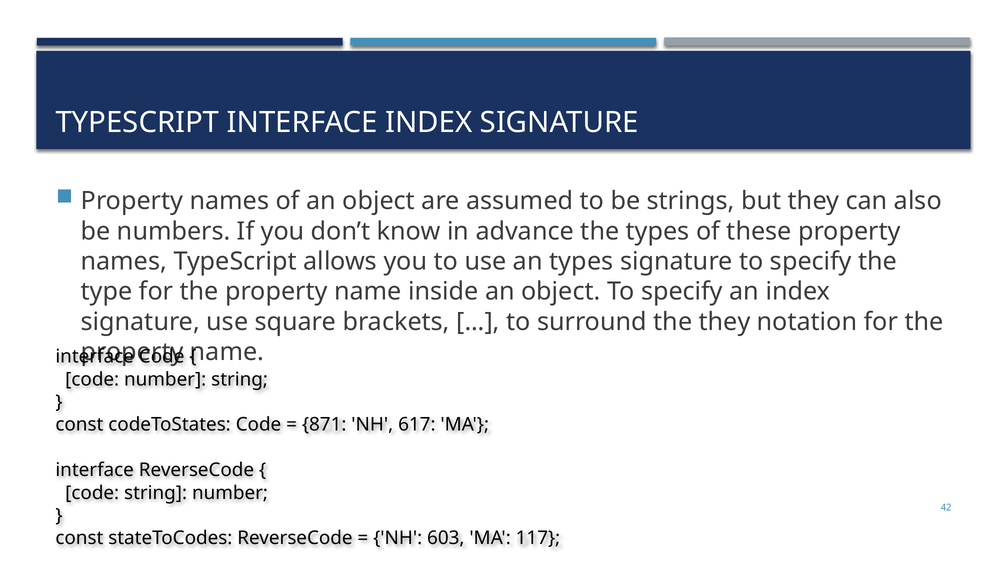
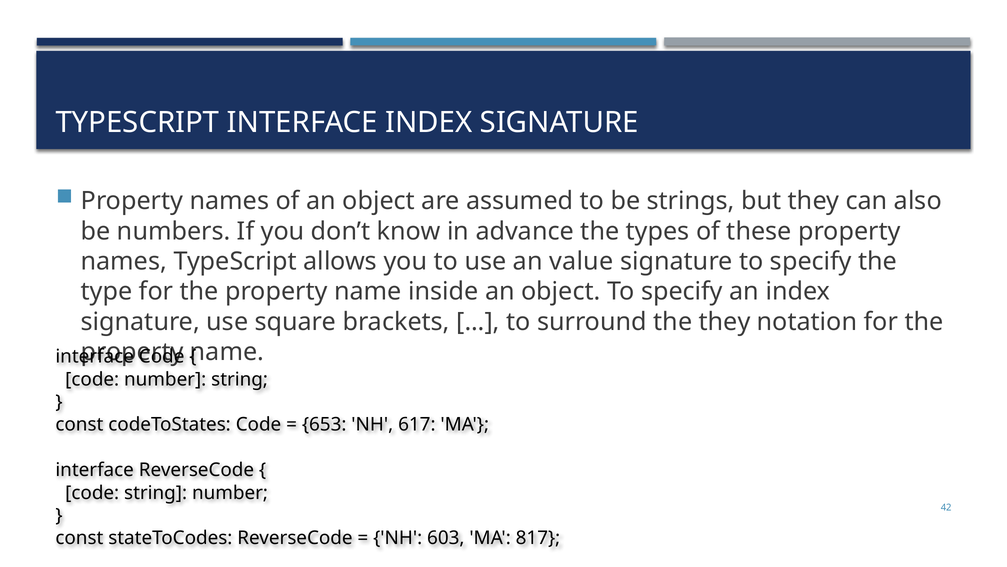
an types: types -> value
871: 871 -> 653
117: 117 -> 817
